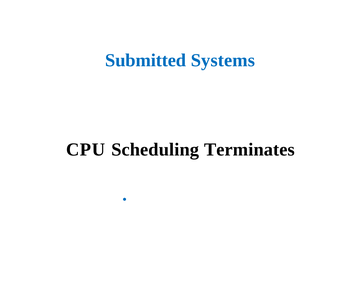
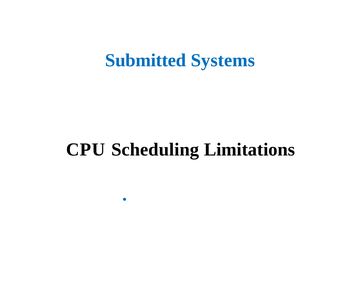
Terminates: Terminates -> Limitations
